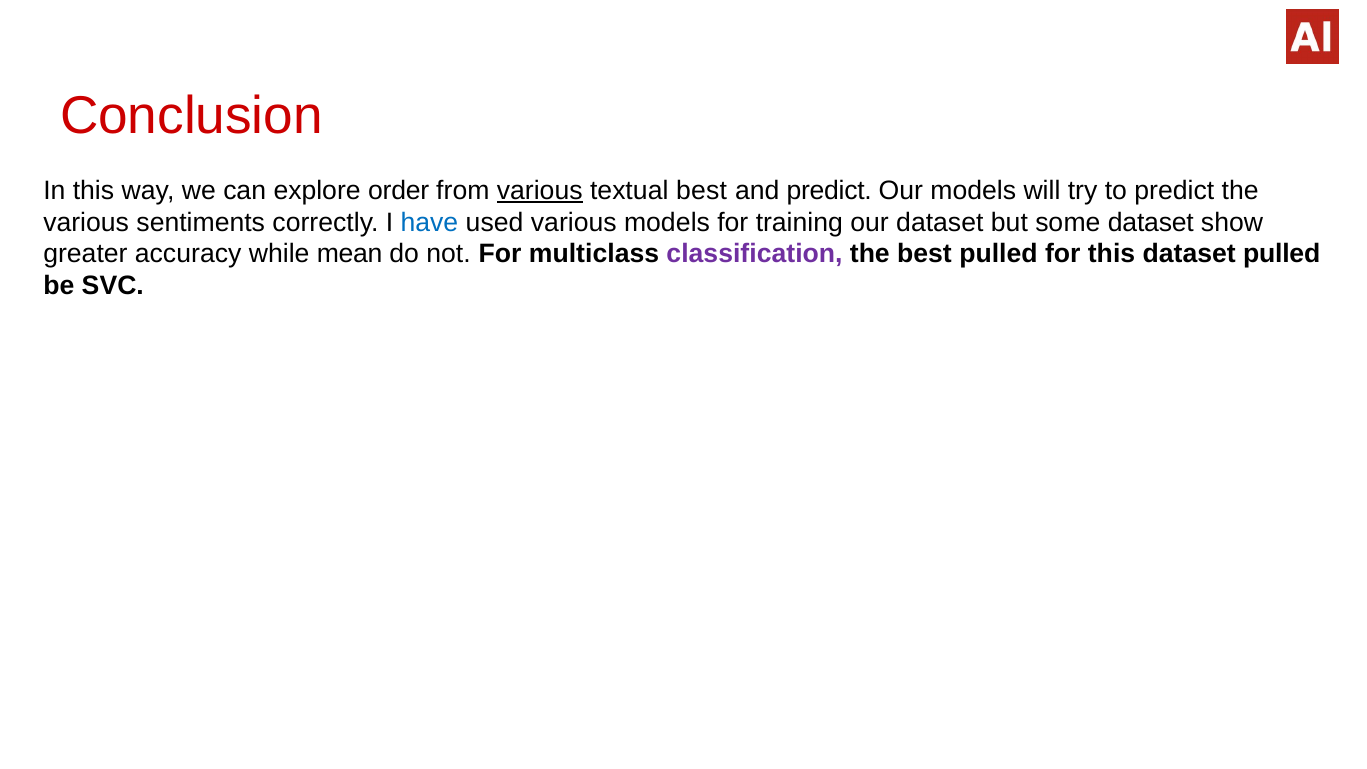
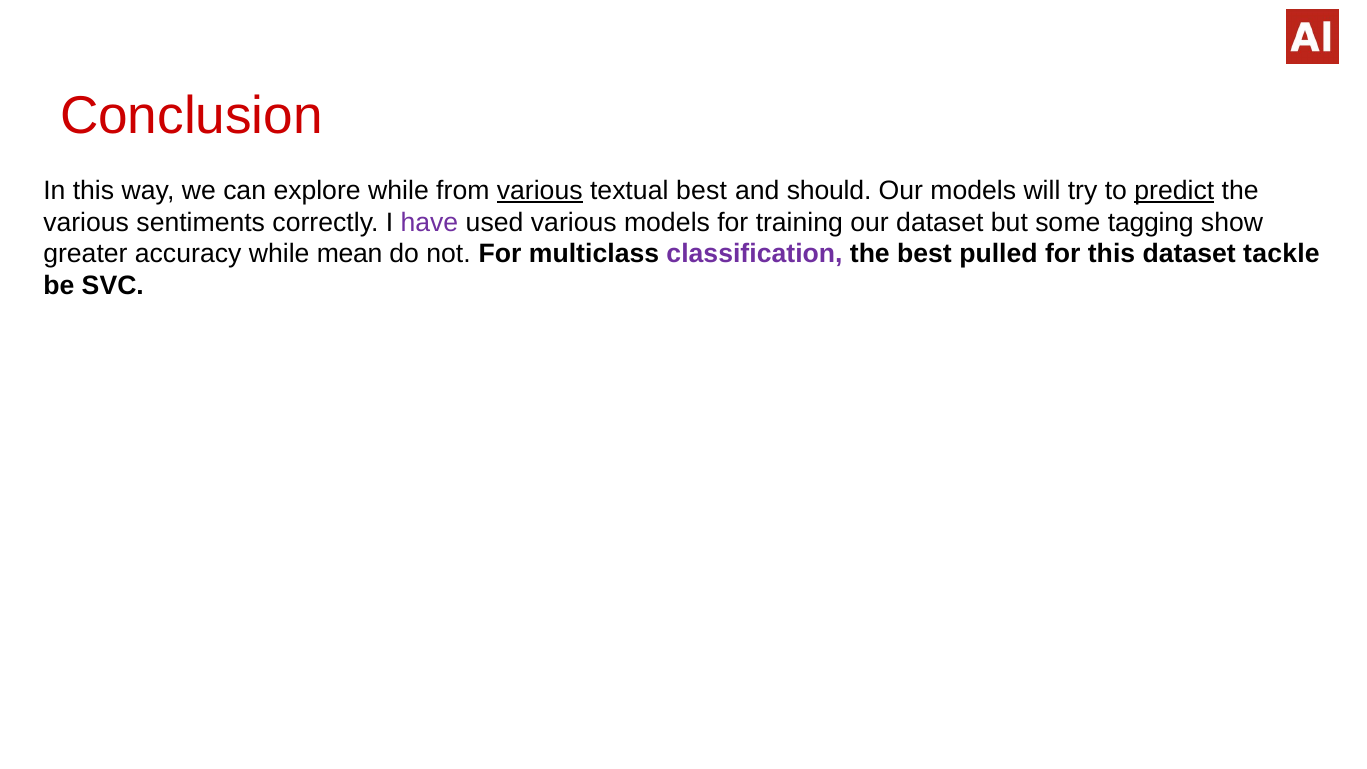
explore order: order -> while
and predict: predict -> should
predict at (1174, 190) underline: none -> present
have colour: blue -> purple
some dataset: dataset -> tagging
dataset pulled: pulled -> tackle
